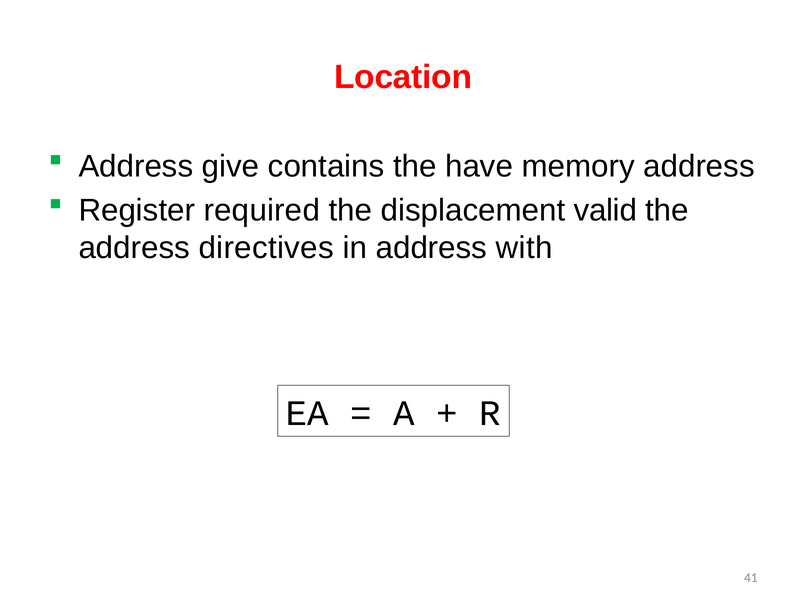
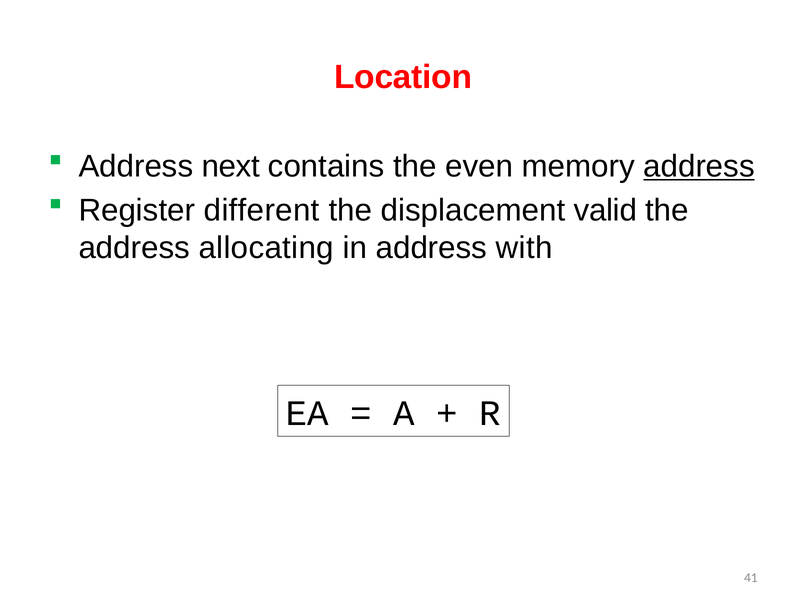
give: give -> next
have: have -> even
address at (699, 166) underline: none -> present
required: required -> different
directives: directives -> allocating
